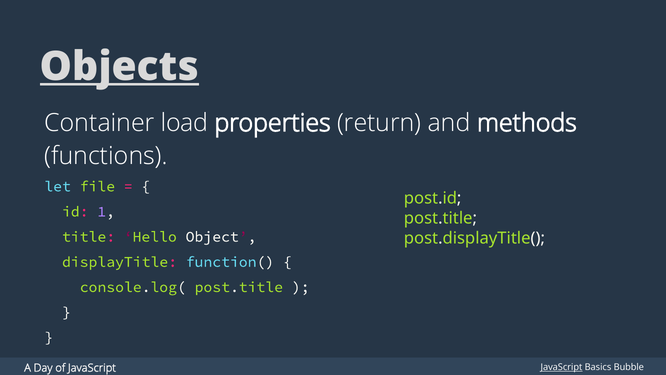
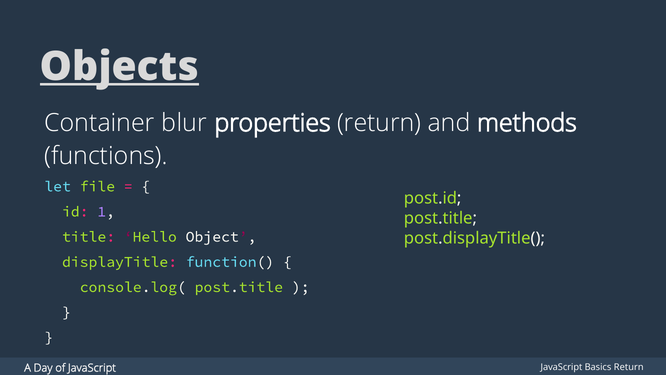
load: load -> blur
JavaScript at (561, 367) underline: present -> none
Basics Bubble: Bubble -> Return
